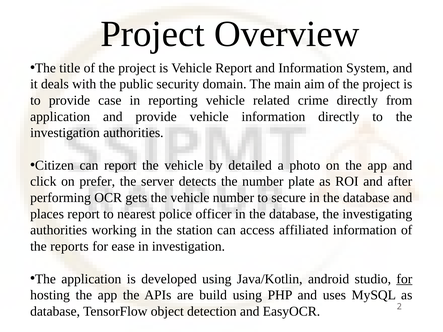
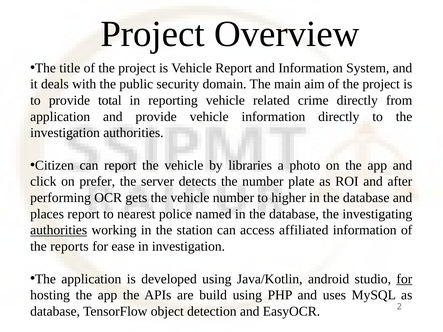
case: case -> total
detailed: detailed -> libraries
secure: secure -> higher
officer: officer -> named
authorities at (59, 230) underline: none -> present
